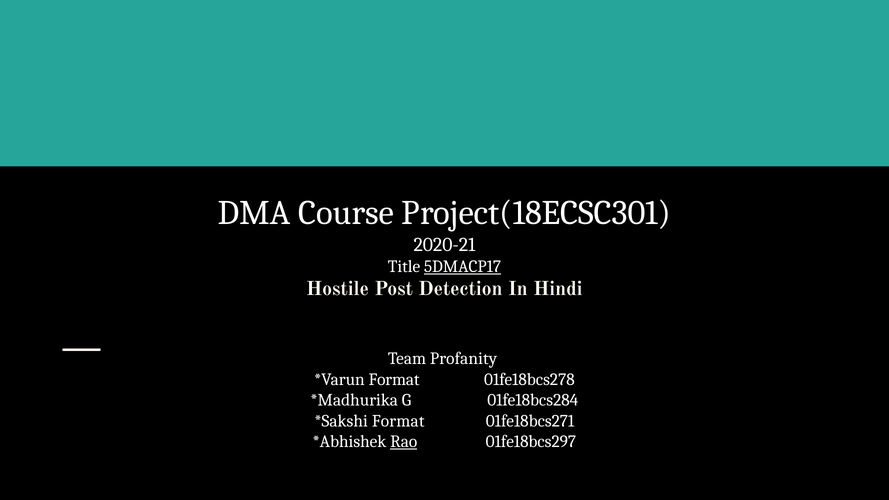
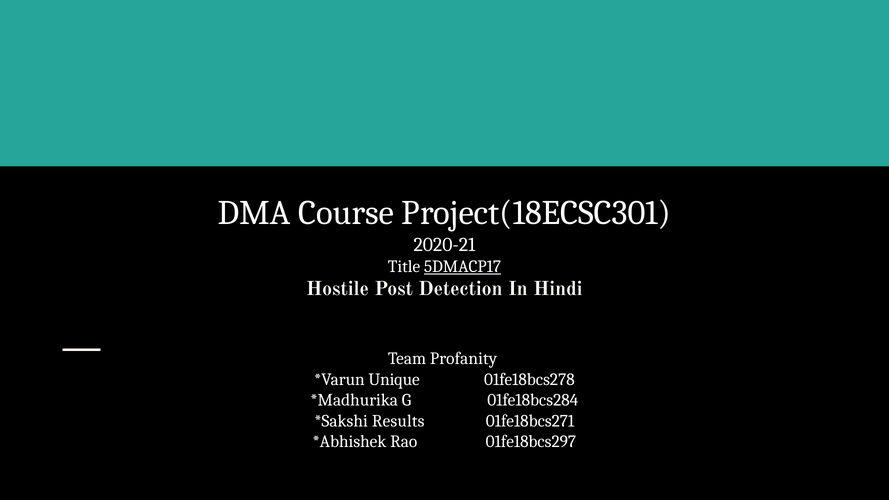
Format at (394, 380): Format -> Unique
Format at (398, 421): Format -> Results
Rao underline: present -> none
